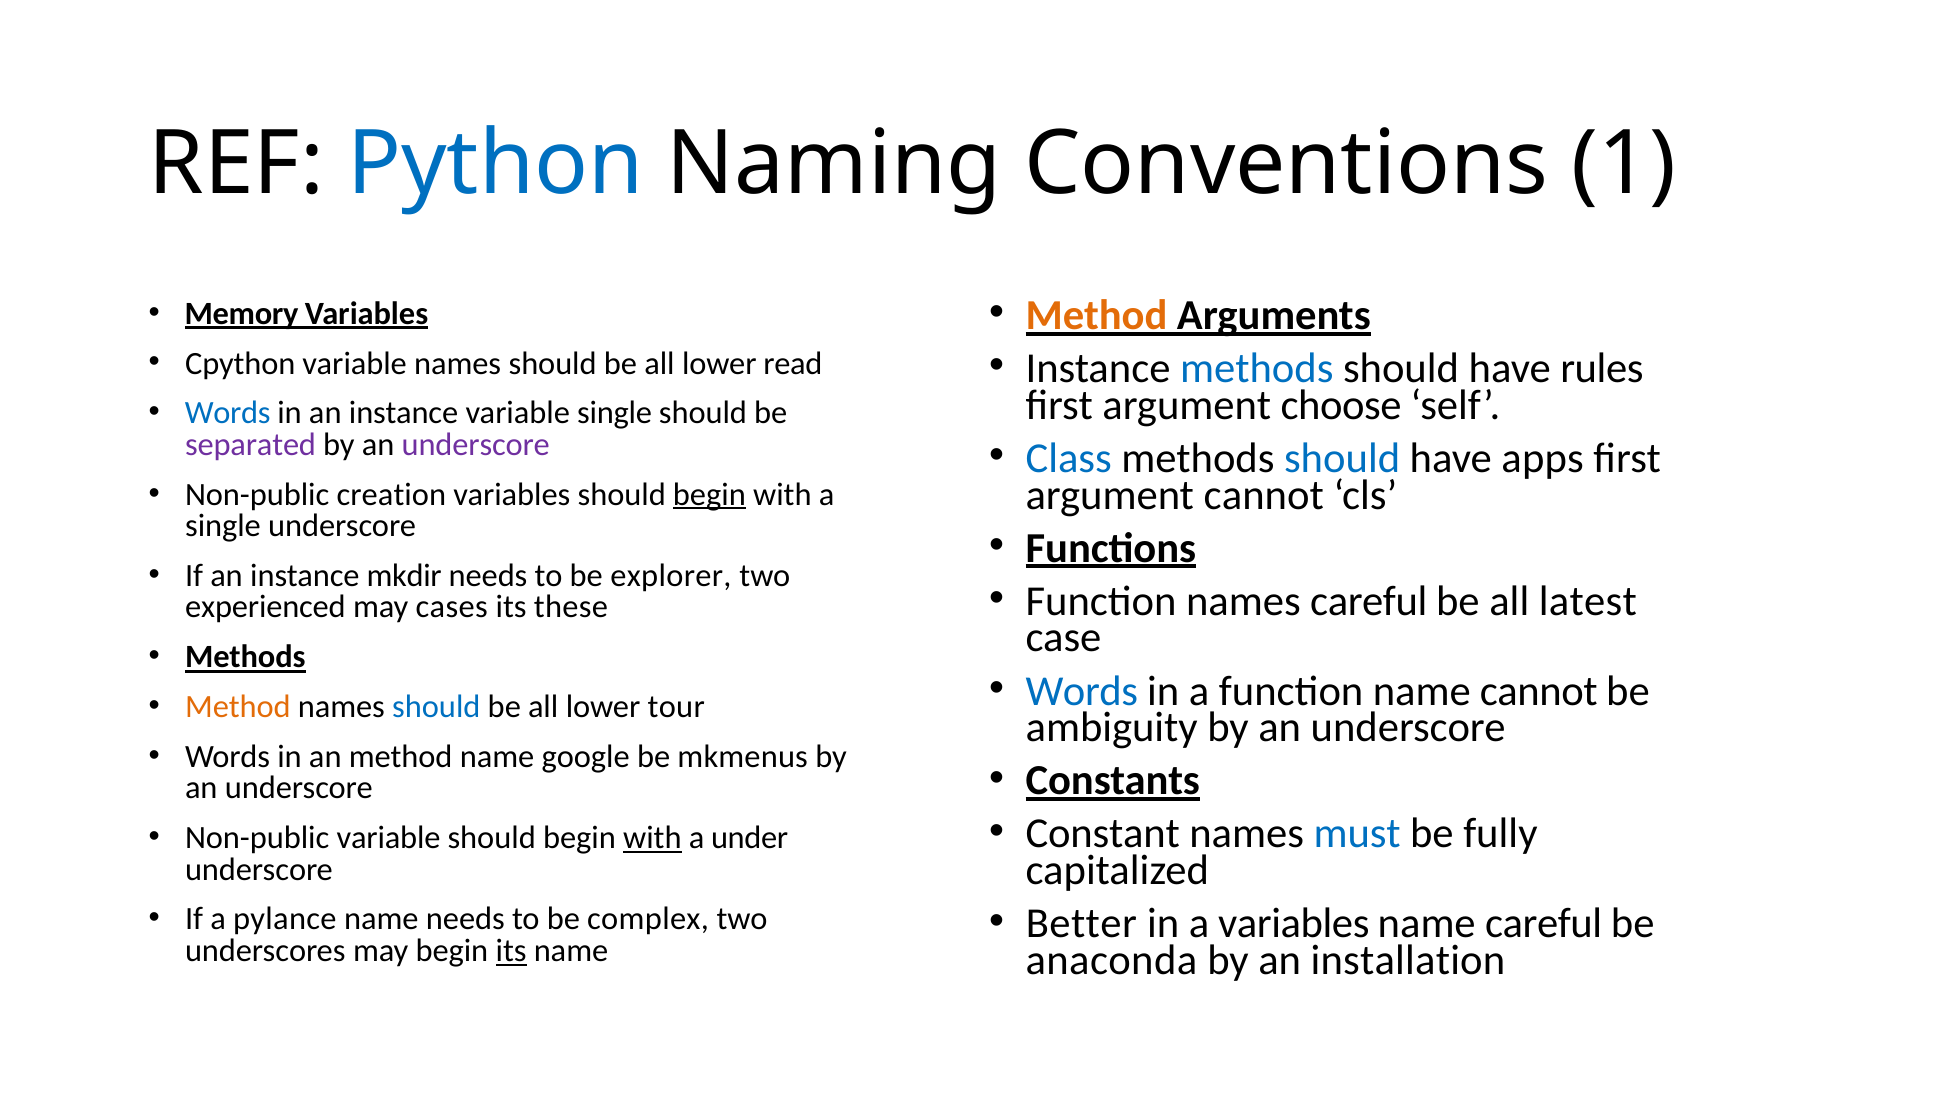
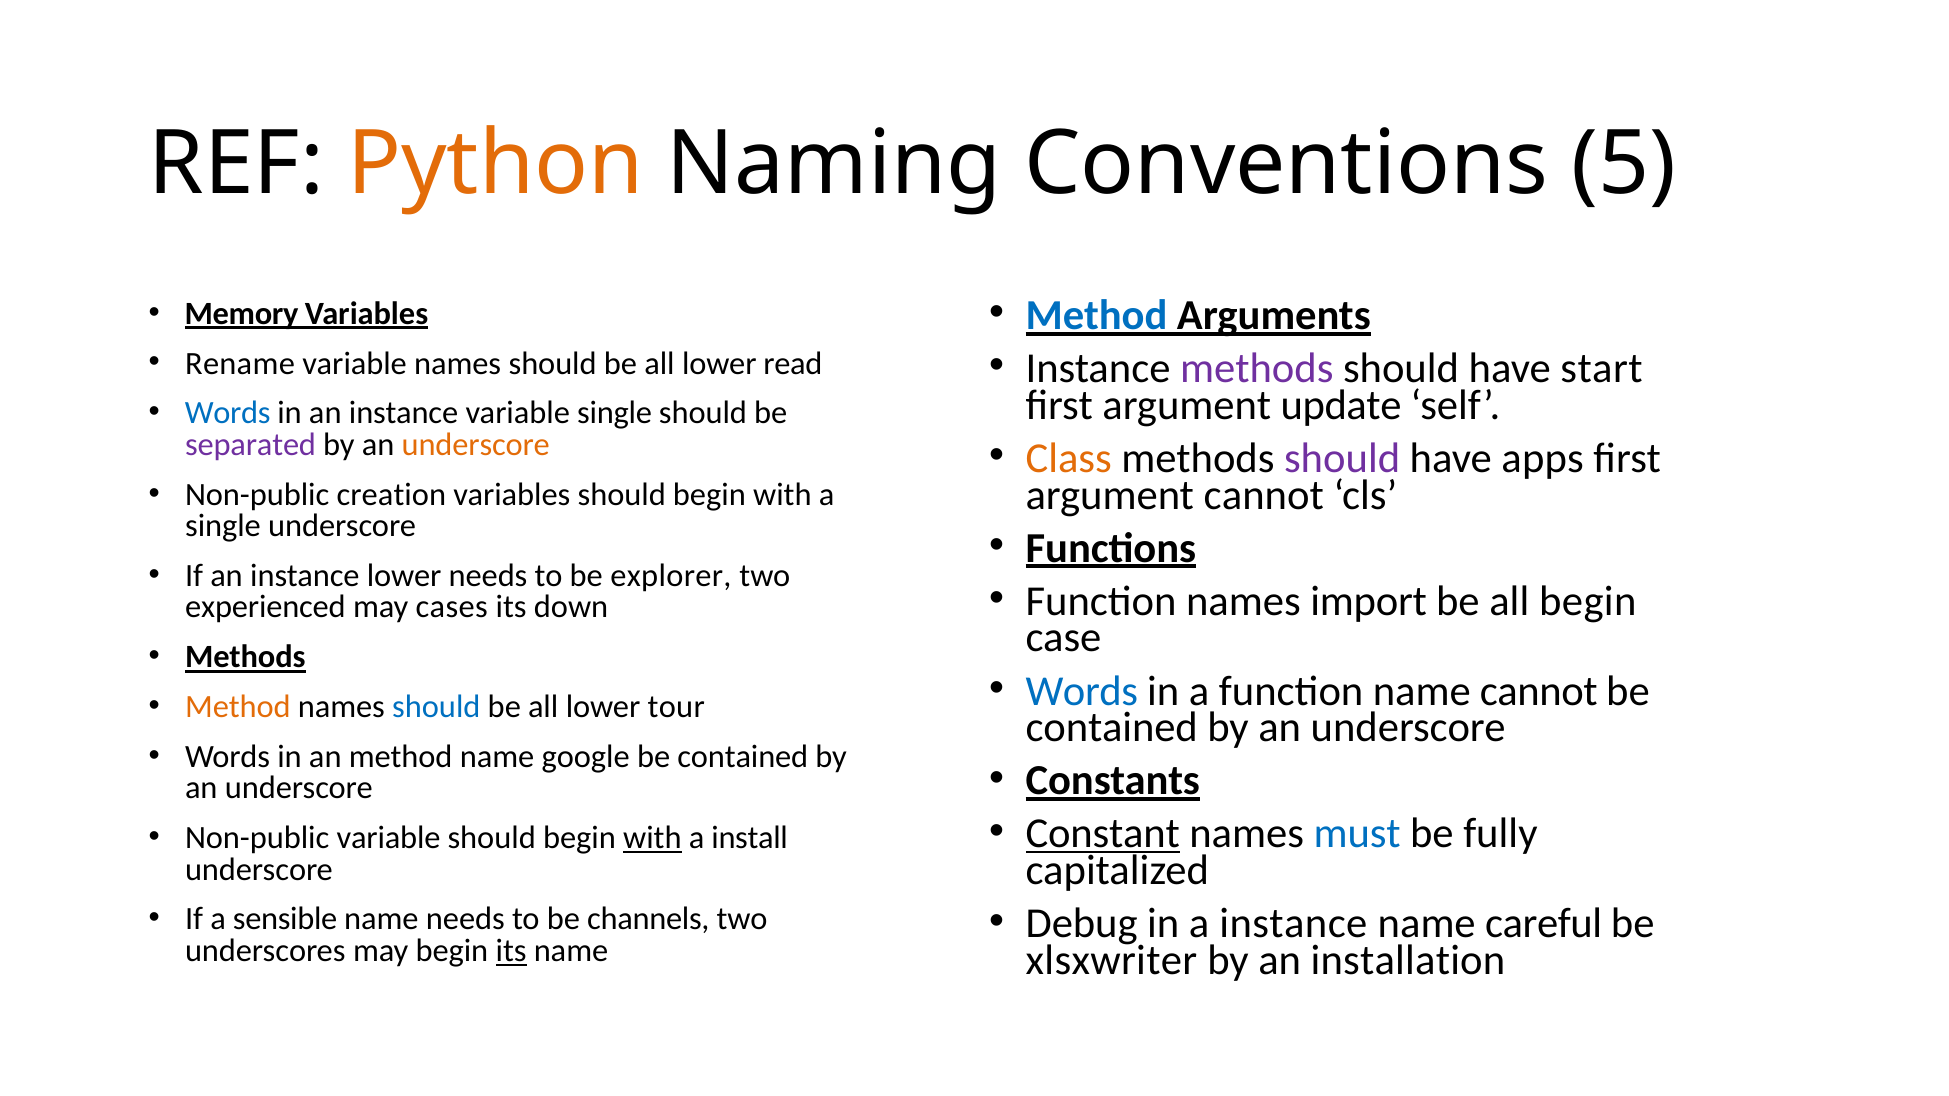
Python colour: blue -> orange
1: 1 -> 5
Method at (1097, 315) colour: orange -> blue
methods at (1257, 368) colour: blue -> purple
rules: rules -> start
Cpython: Cpython -> Rename
choose: choose -> update
underscore at (476, 445) colour: purple -> orange
Class colour: blue -> orange
should at (1342, 458) colour: blue -> purple
begin at (709, 495) underline: present -> none
instance mkdir: mkdir -> lower
names careful: careful -> import
all latest: latest -> begin
these: these -> down
ambiguity at (1112, 728): ambiguity -> contained
mkmenus at (743, 757): mkmenus -> contained
Constant underline: none -> present
under: under -> install
Better: Better -> Debug
a variables: variables -> instance
pylance: pylance -> sensible
complex: complex -> channels
anaconda: anaconda -> xlsxwriter
